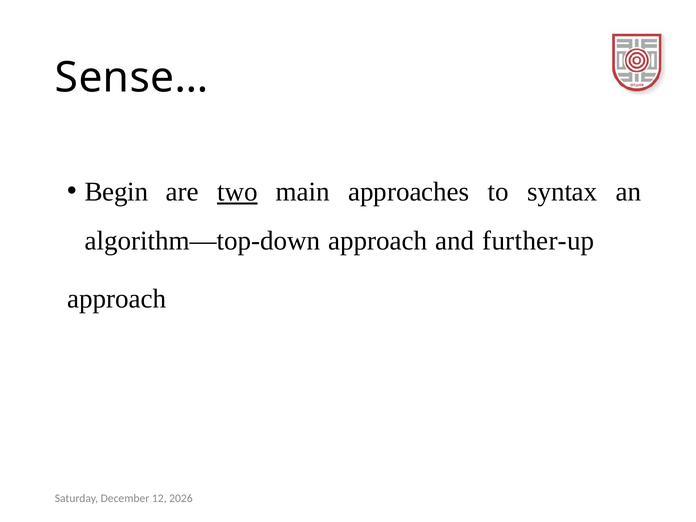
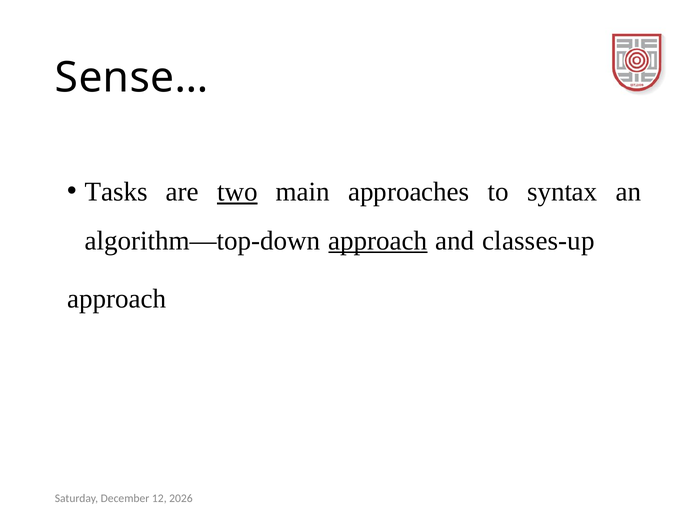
Begin: Begin -> Tasks
approach at (378, 241) underline: none -> present
further-up: further-up -> classes-up
